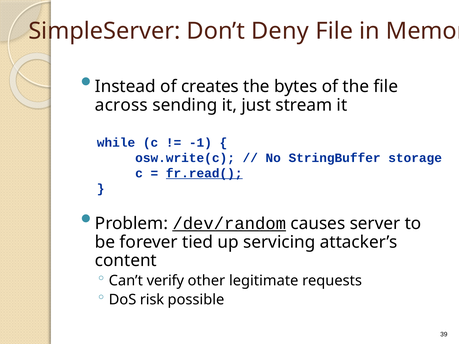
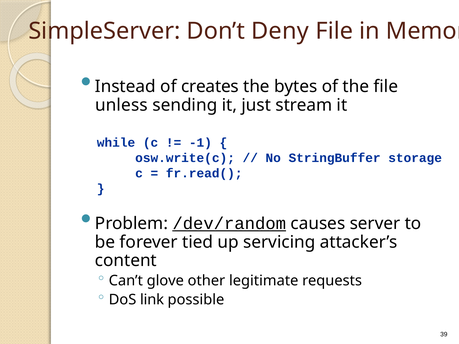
across: across -> unless
fr.read( underline: present -> none
verify: verify -> glove
risk: risk -> link
